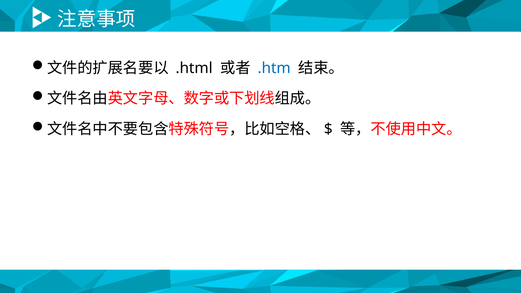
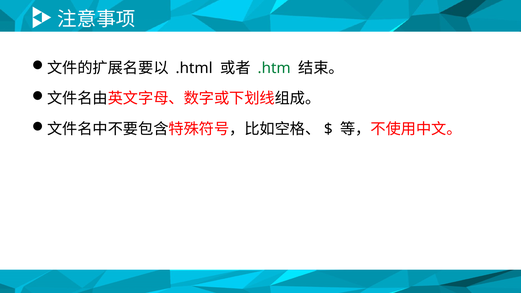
.htm colour: blue -> green
